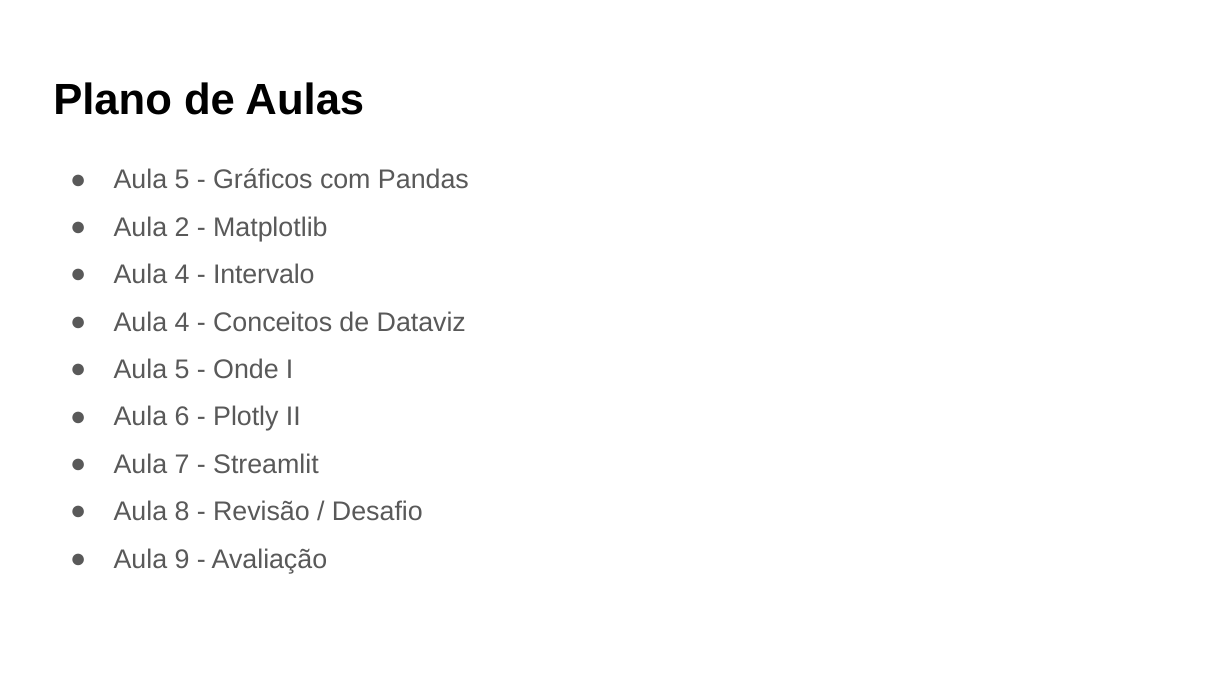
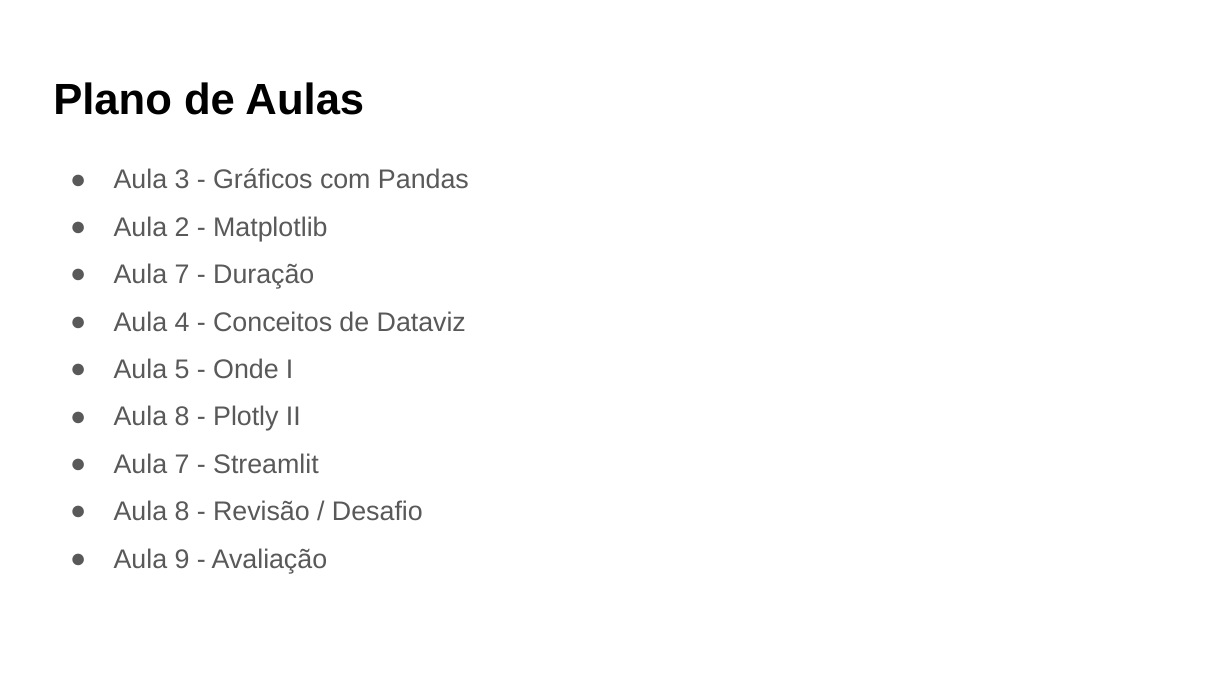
5 at (182, 180): 5 -> 3
4 at (182, 275): 4 -> 7
Intervalo: Intervalo -> Duração
6 at (182, 417): 6 -> 8
